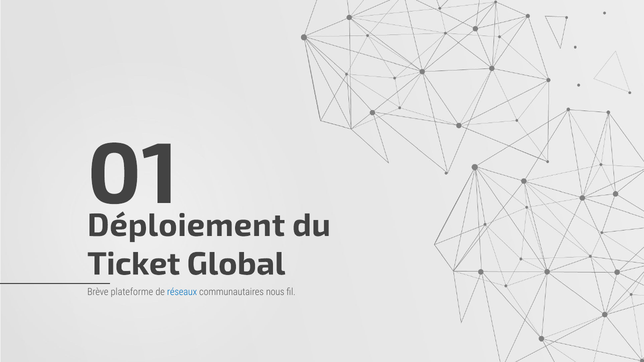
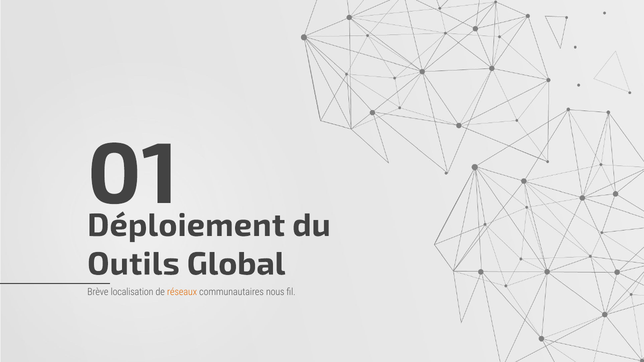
Ticket: Ticket -> Outils
plateforme: plateforme -> localisation
réseaux colour: blue -> orange
